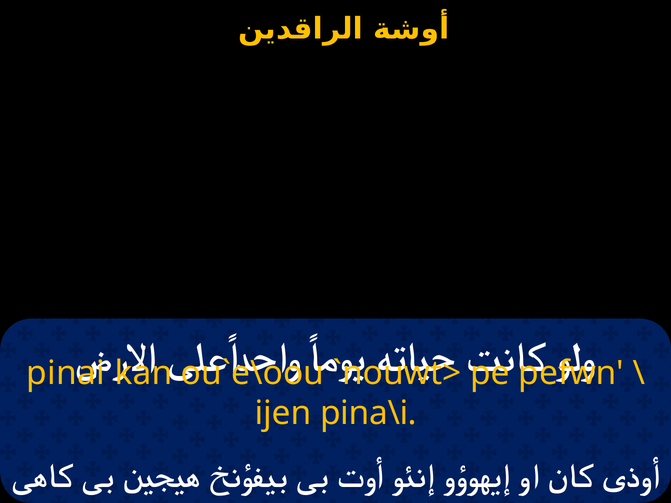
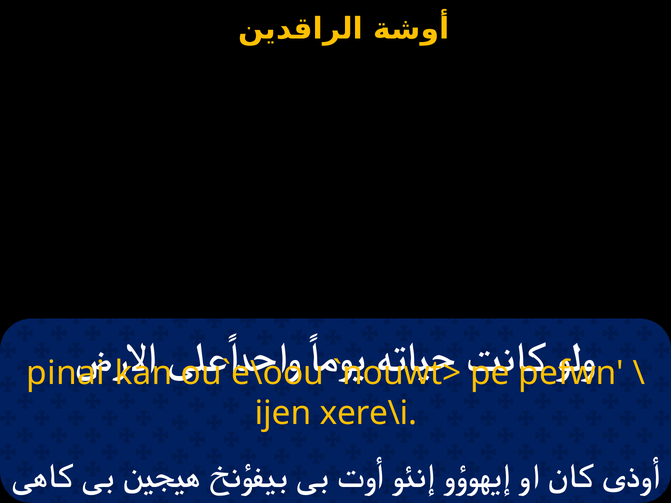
pina\i: pina\i -> xere\i
